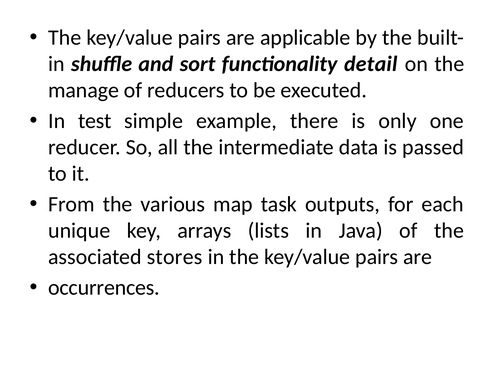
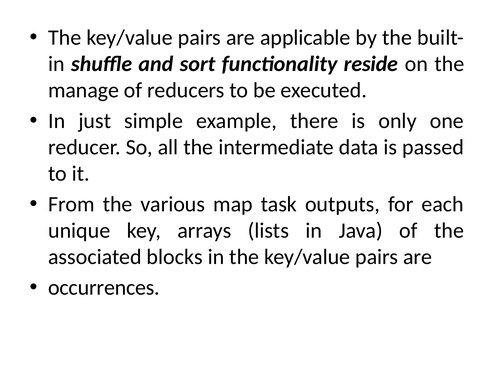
detail: detail -> reside
test: test -> just
stores: stores -> blocks
